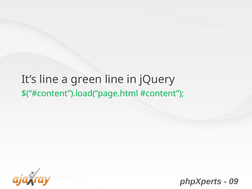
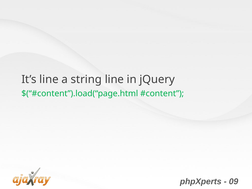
green: green -> string
